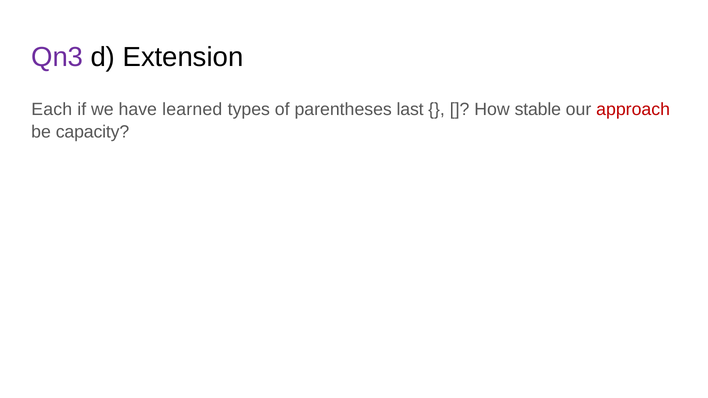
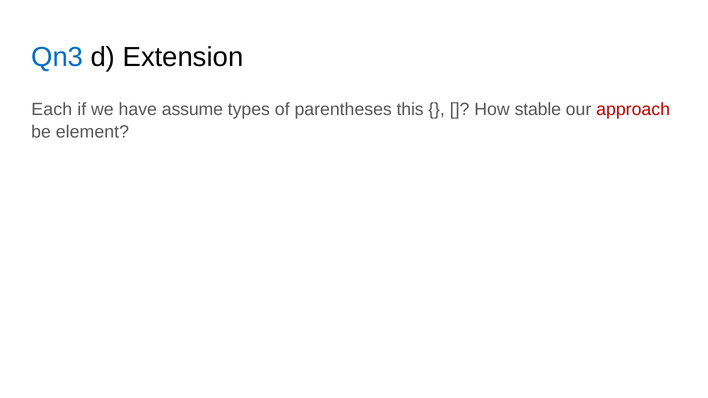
Qn3 colour: purple -> blue
learned: learned -> assume
last: last -> this
capacity: capacity -> element
